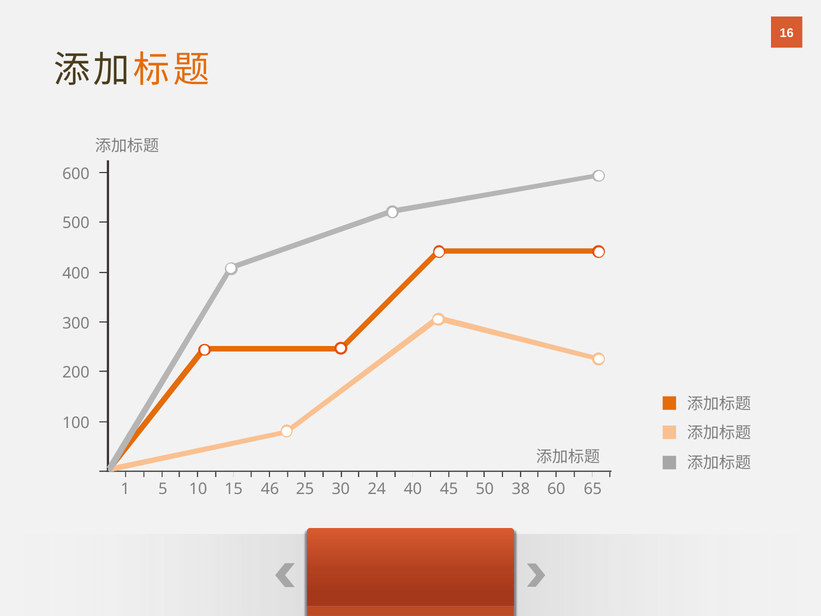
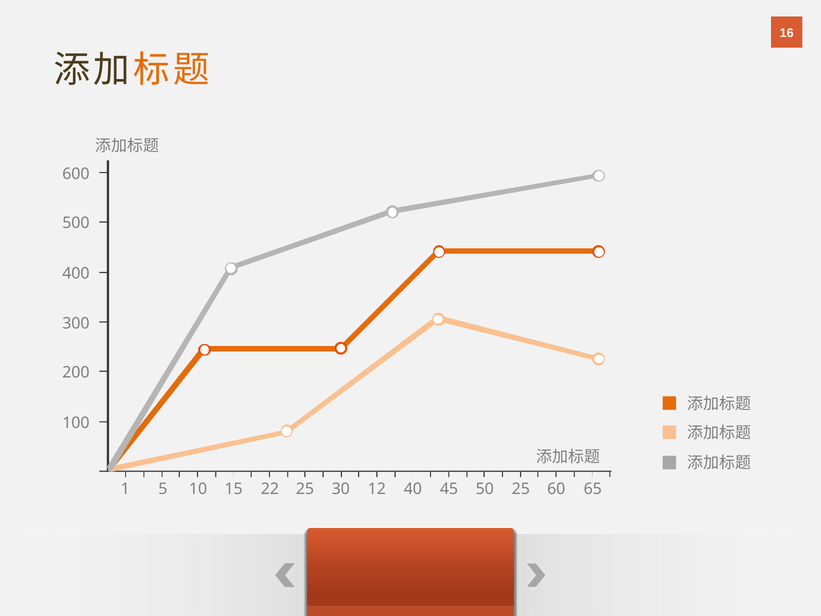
46: 46 -> 22
24: 24 -> 12
50 38: 38 -> 25
